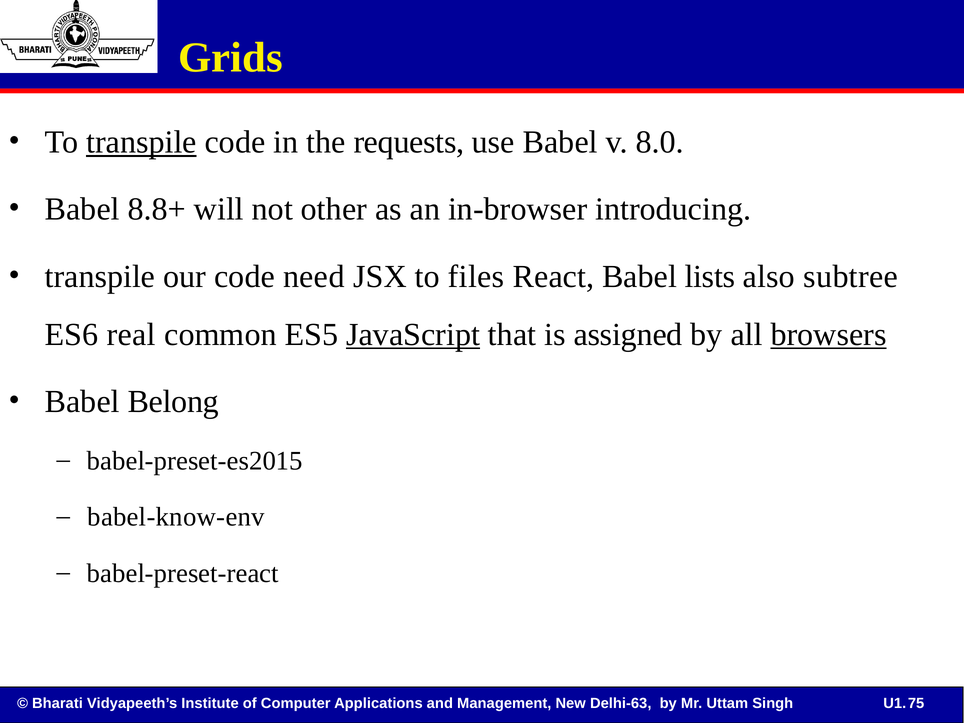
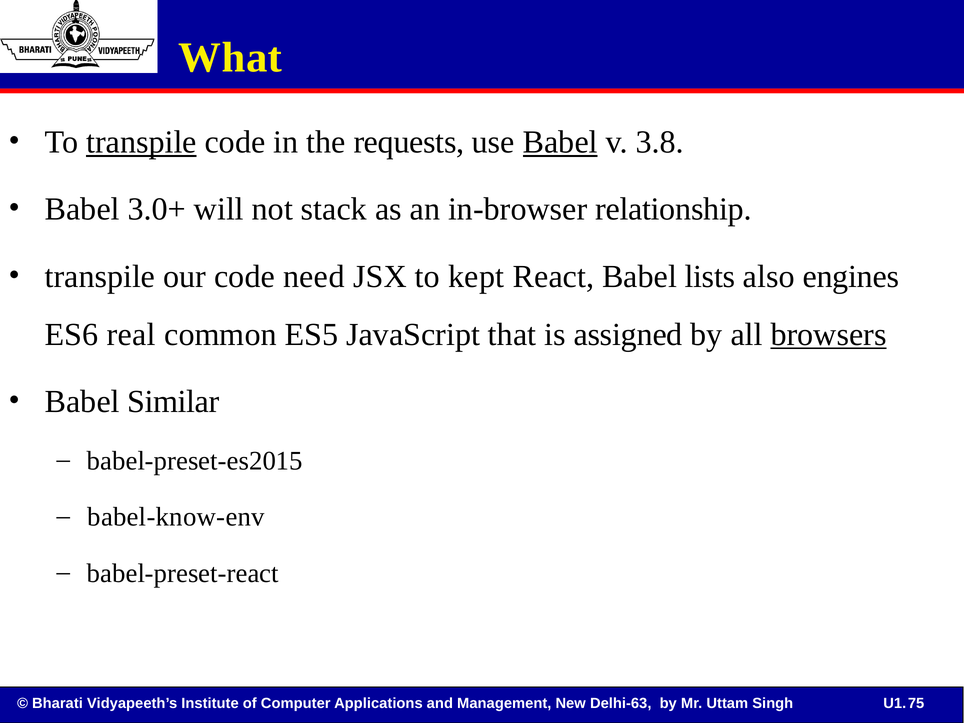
Grids: Grids -> What
Babel at (560, 142) underline: none -> present
8.0: 8.0 -> 3.8
8.8+: 8.8+ -> 3.0+
other: other -> stack
introducing: introducing -> relationship
files: files -> kept
subtree: subtree -> engines
JavaScript underline: present -> none
Belong: Belong -> Similar
